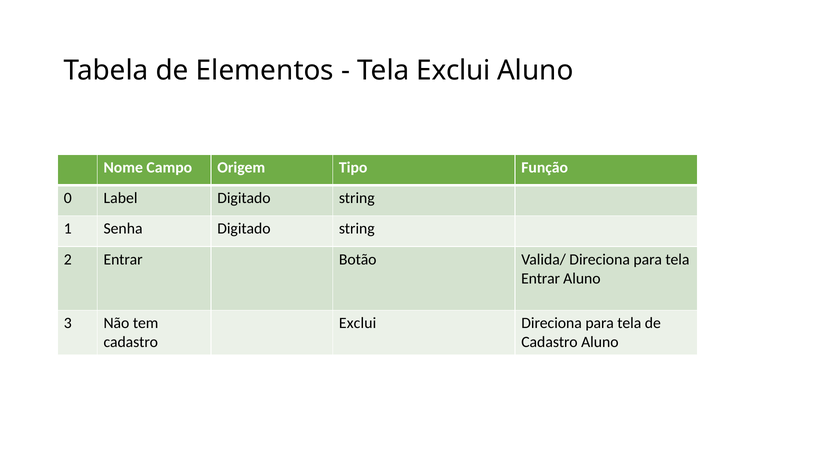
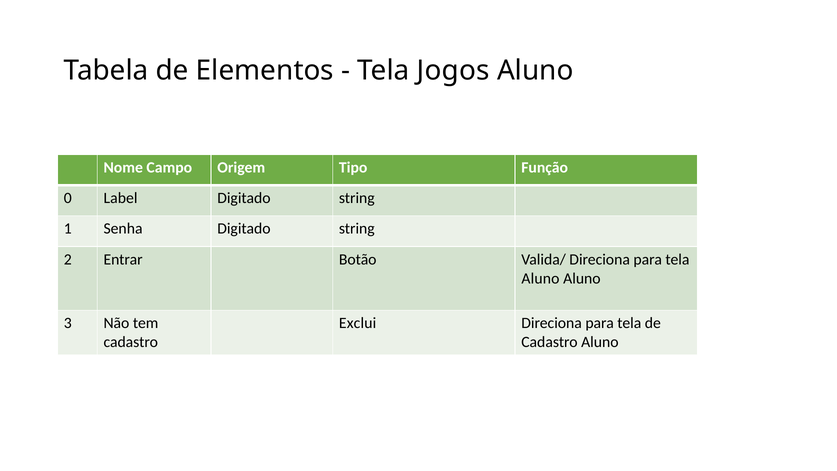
Tela Exclui: Exclui -> Jogos
Entrar at (541, 278): Entrar -> Aluno
